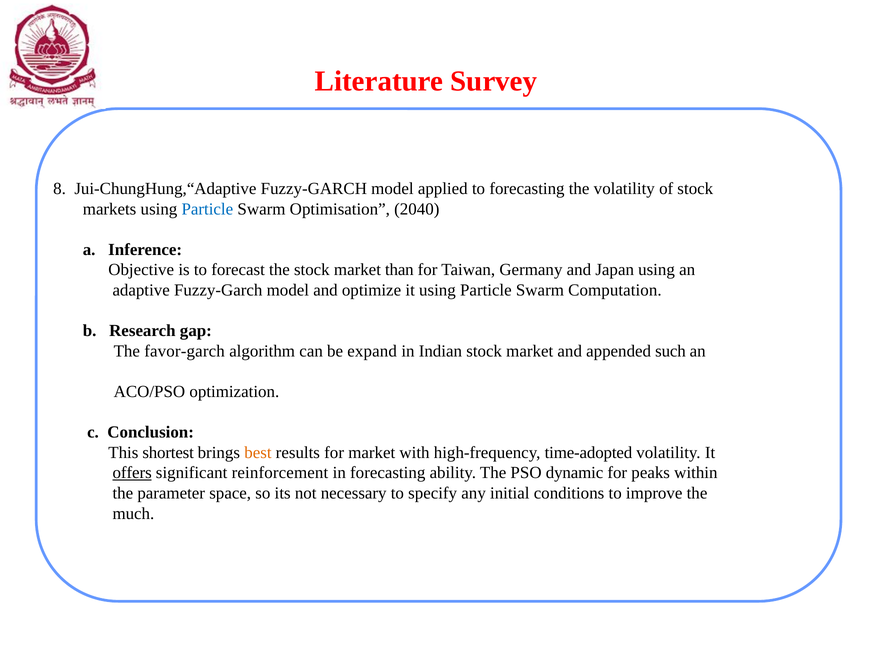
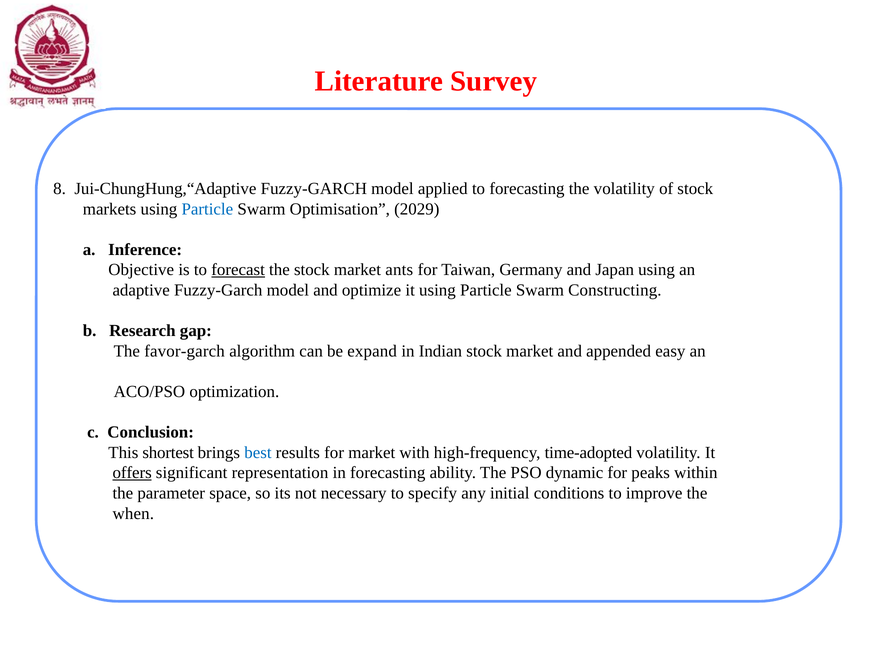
2040: 2040 -> 2029
forecast underline: none -> present
than: than -> ants
Computation: Computation -> Constructing
such: such -> easy
best colour: orange -> blue
reinforcement: reinforcement -> representation
much: much -> when
